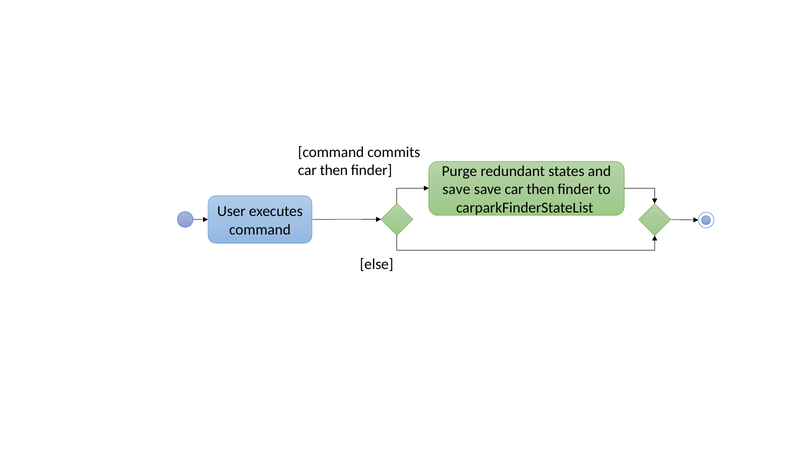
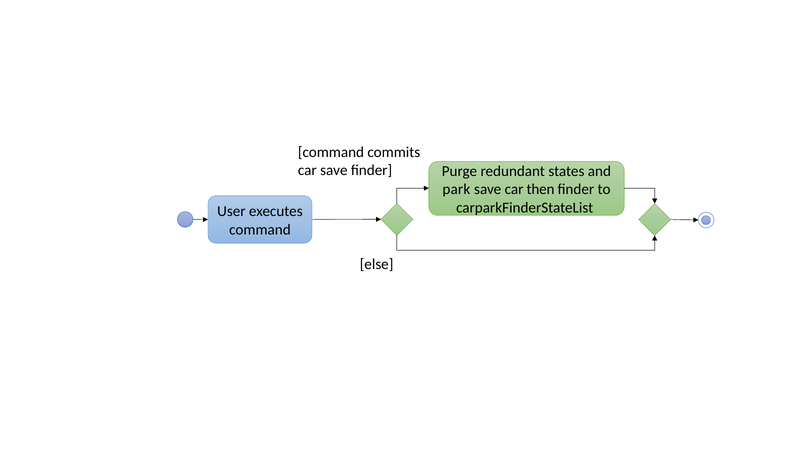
then at (334, 170): then -> save
save at (456, 189): save -> park
